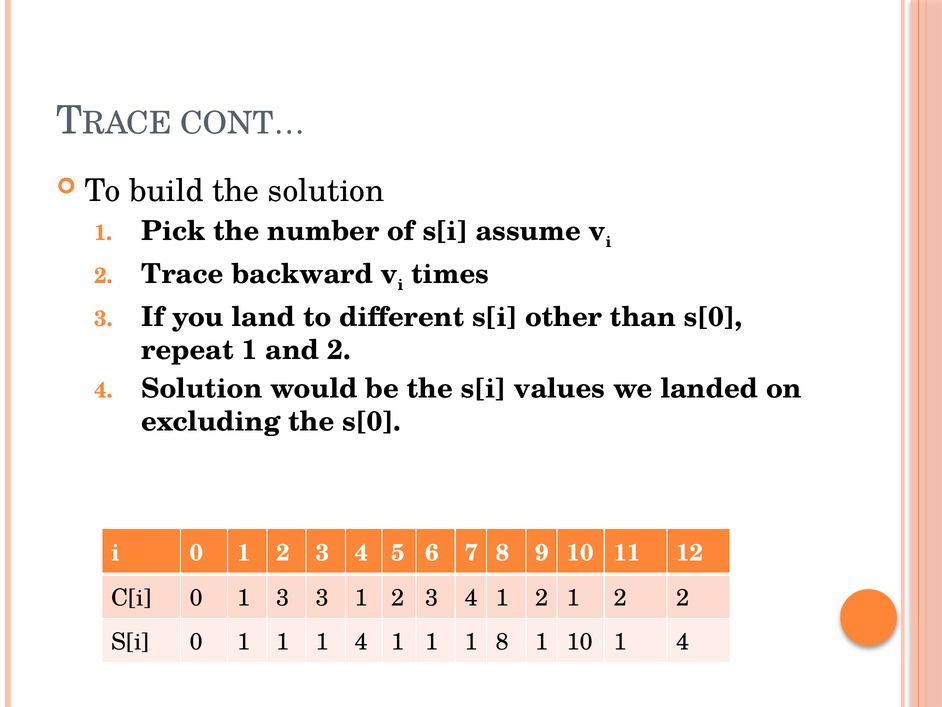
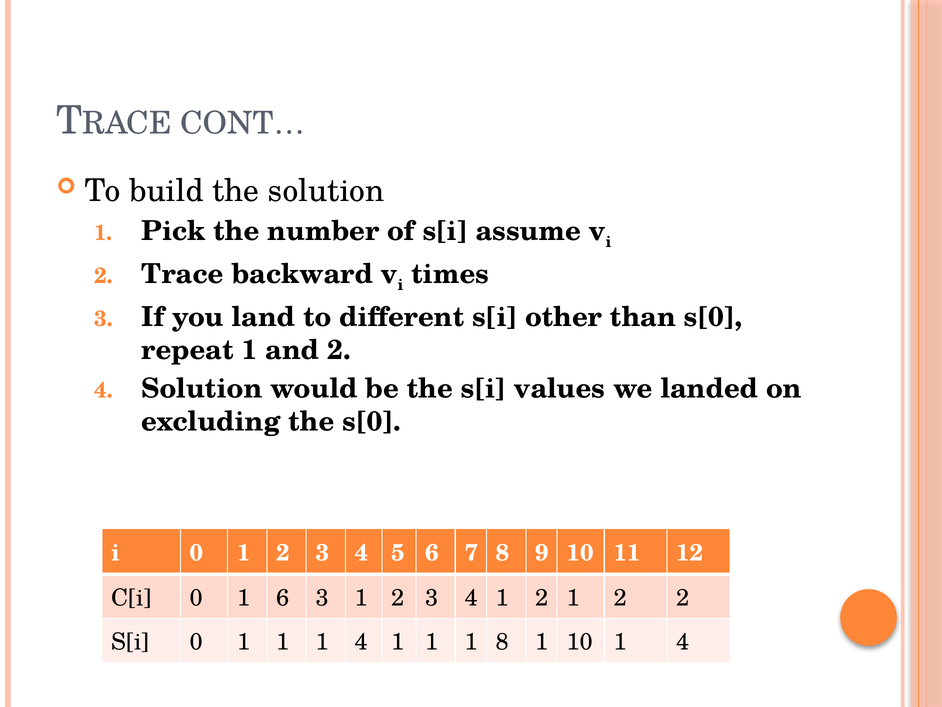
1 3: 3 -> 6
